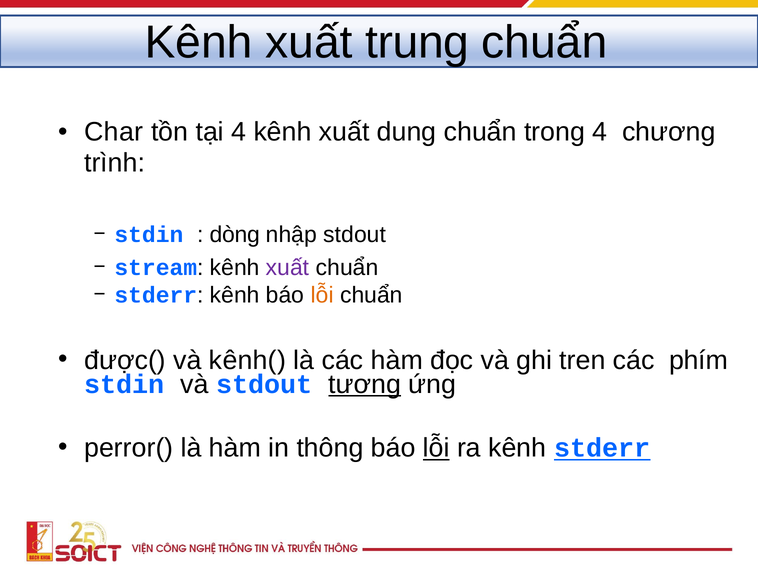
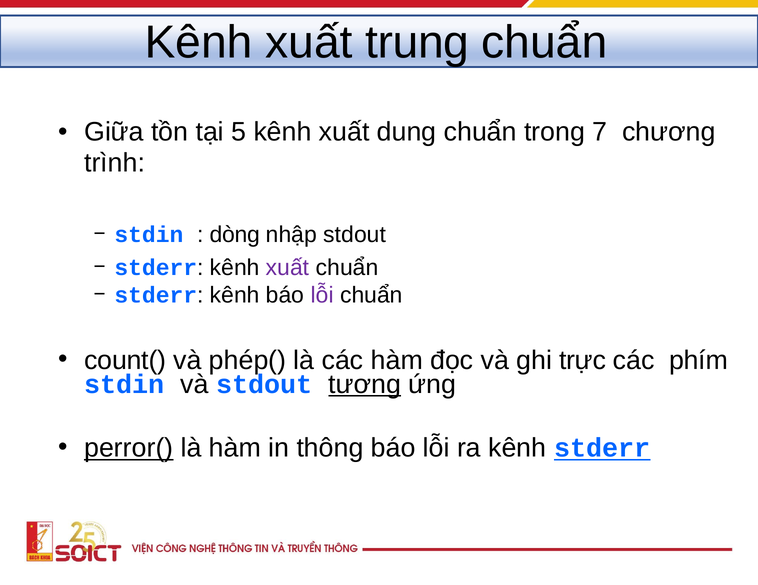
Char: Char -> Giữa
tại 4: 4 -> 5
trong 4: 4 -> 7
stream at (156, 268): stream -> stderr
lỗi at (322, 296) colour: orange -> purple
được(: được( -> count(
kênh(: kênh( -> phép(
tren: tren -> trực
perror( underline: none -> present
lỗi at (436, 449) underline: present -> none
